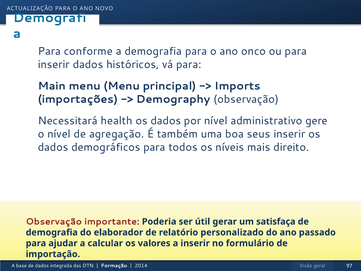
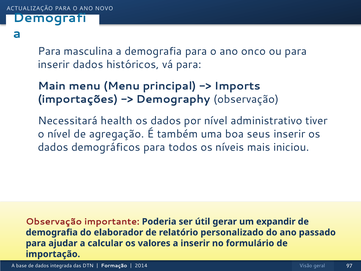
conforme: conforme -> masculina
gere: gere -> tiver
direito: direito -> iniciou
satisfaça: satisfaça -> expandir
